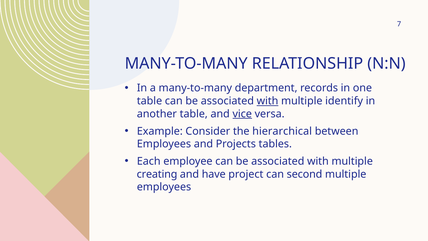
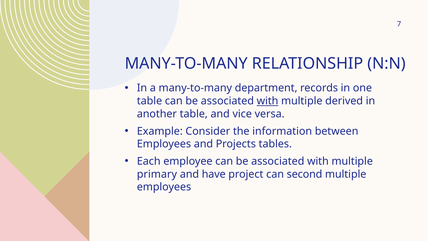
identify: identify -> derived
vice underline: present -> none
hierarchical: hierarchical -> information
creating: creating -> primary
